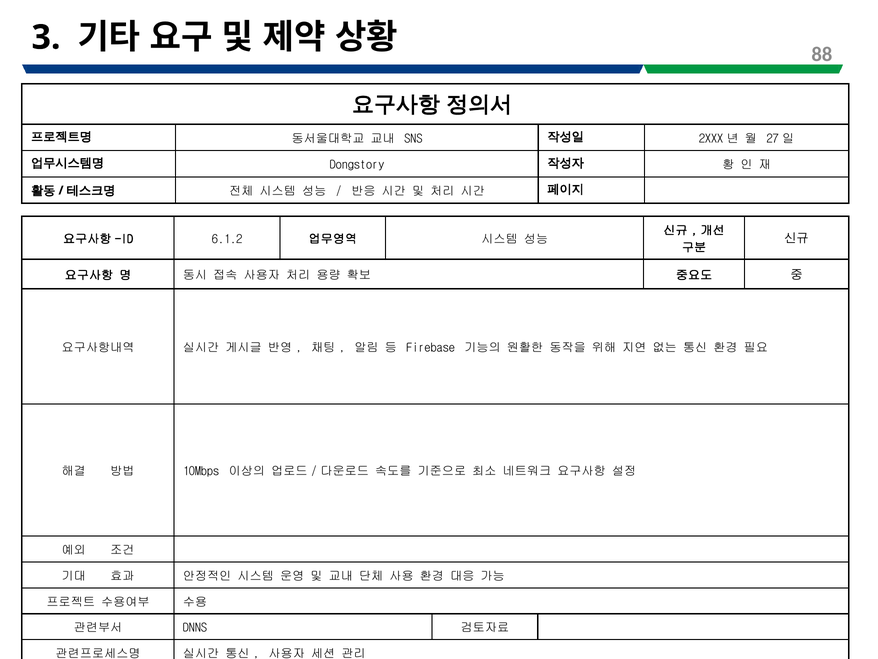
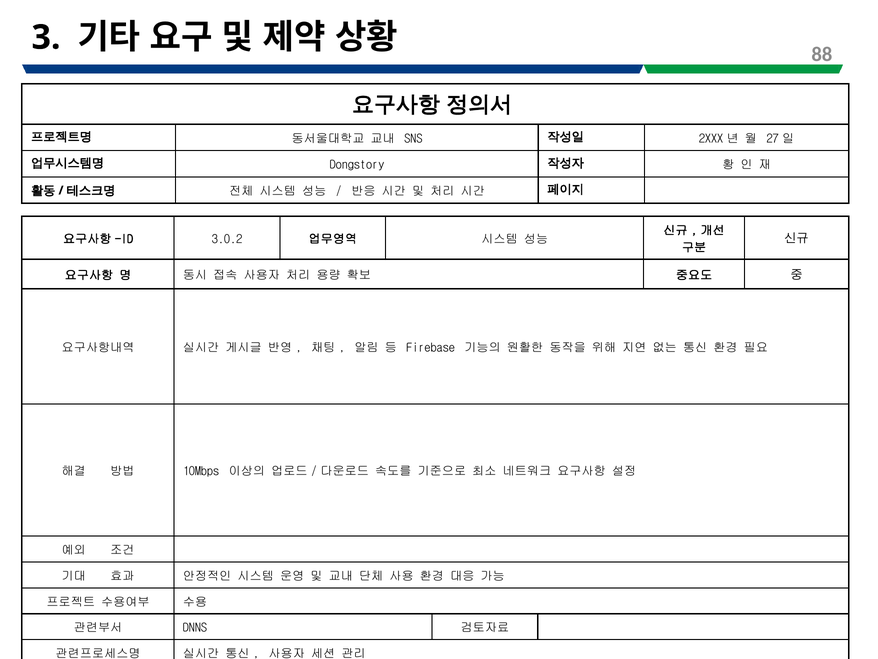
6.1.2: 6.1.2 -> 3.0.2
